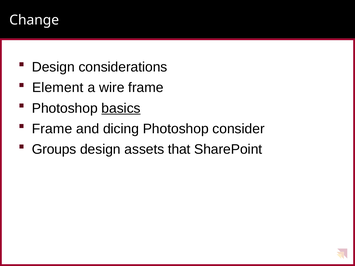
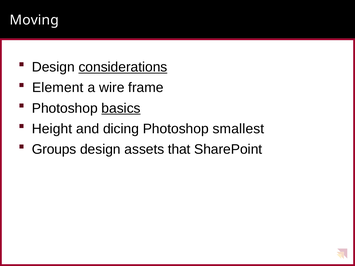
Change: Change -> Moving
considerations underline: none -> present
Frame at (52, 129): Frame -> Height
consider: consider -> smallest
